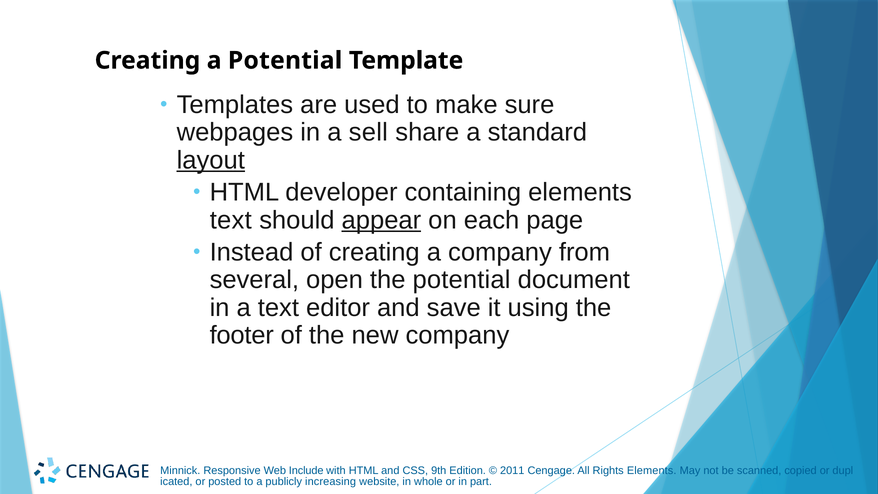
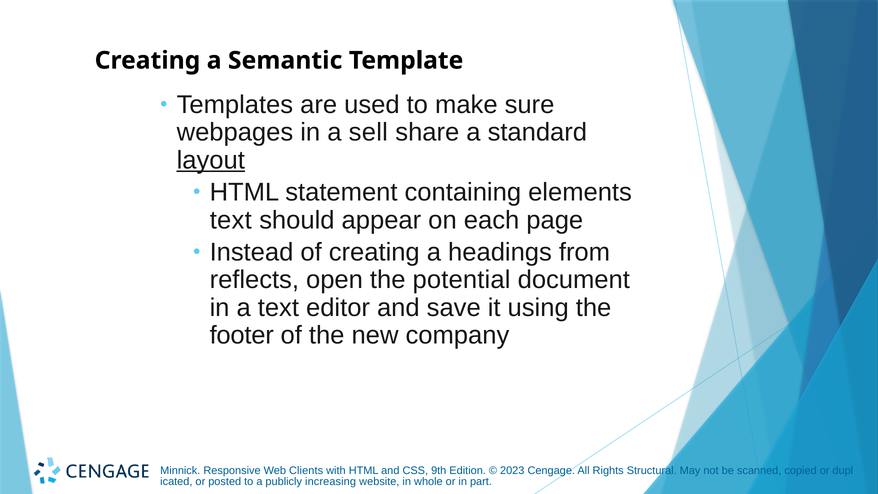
a Potential: Potential -> Semantic
developer: developer -> statement
appear underline: present -> none
a company: company -> headings
several: several -> reflects
Include: Include -> Clients
2011: 2011 -> 2023
Rights Elements: Elements -> Structural
